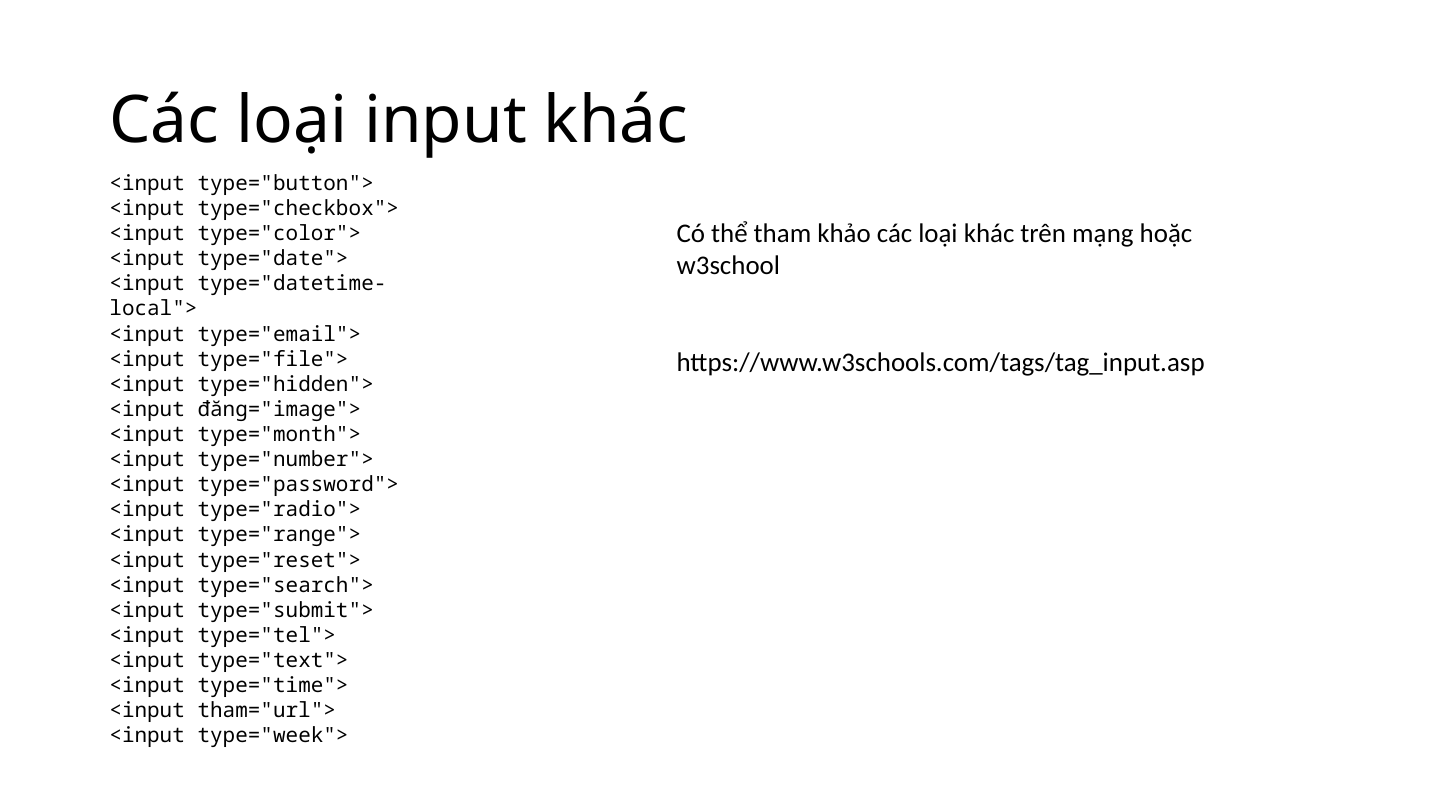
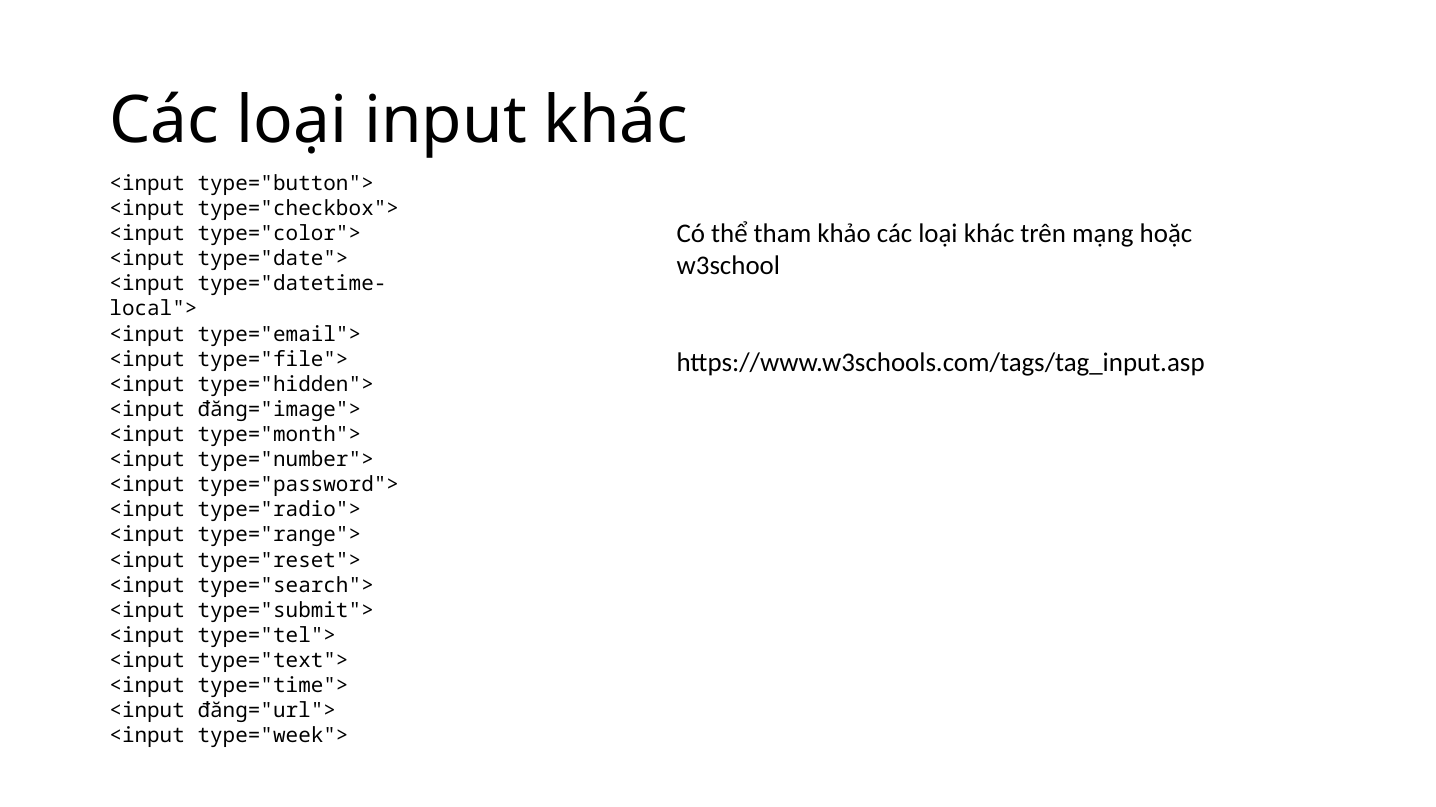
tham="url">: tham="url"> -> đăng="url">
